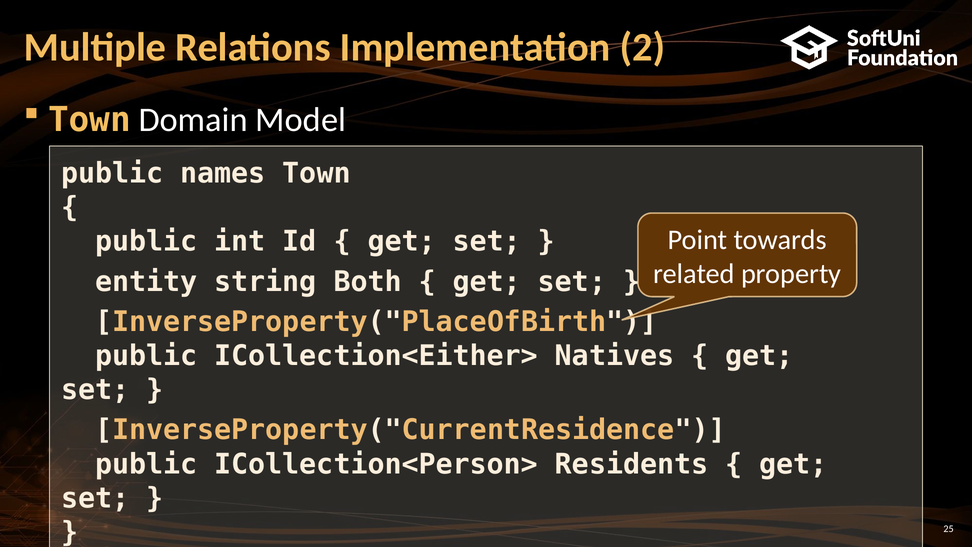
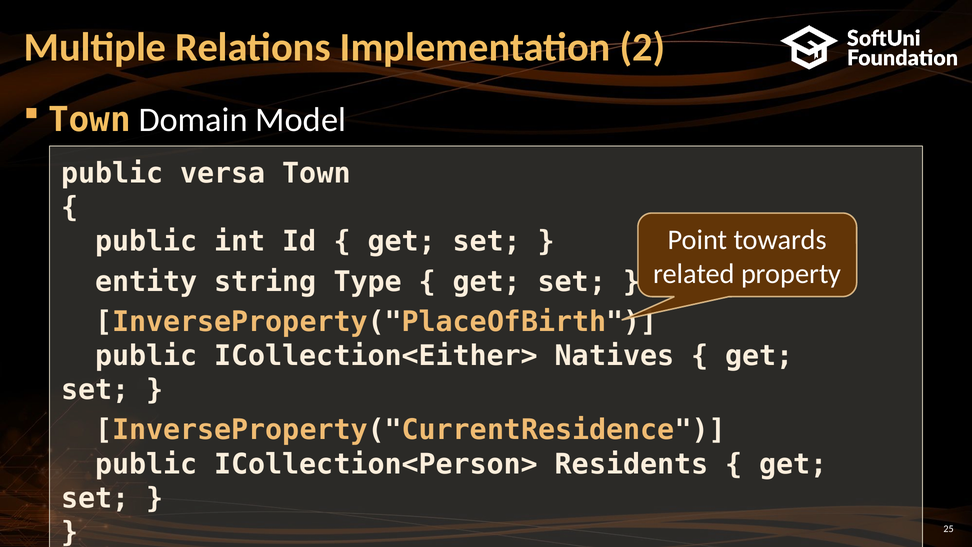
names: names -> versa
Both: Both -> Type
